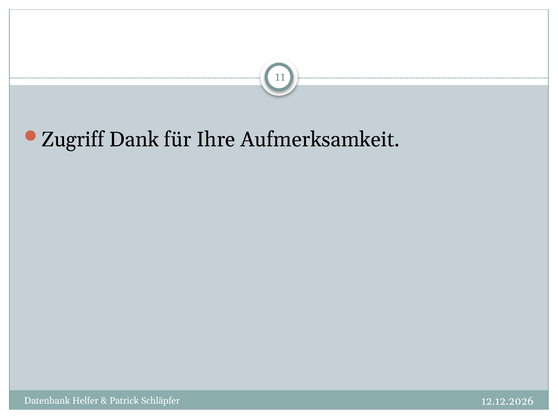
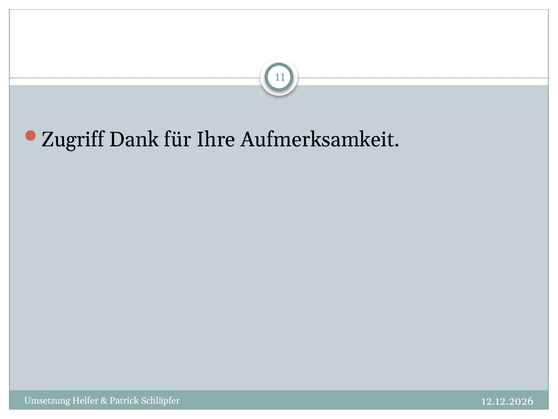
Datenbank: Datenbank -> Umsetzung
